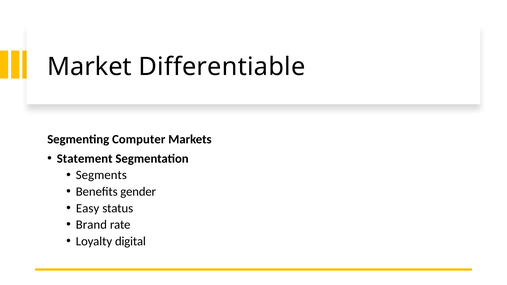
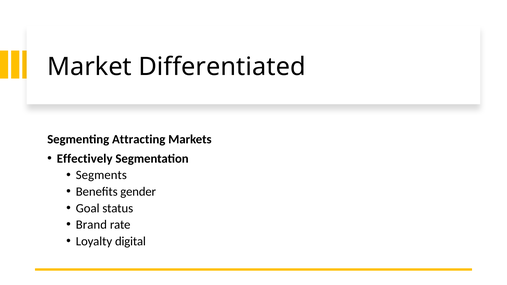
Differentiable: Differentiable -> Differentiated
Computer: Computer -> Attracting
Statement: Statement -> Effectively
Easy: Easy -> Goal
